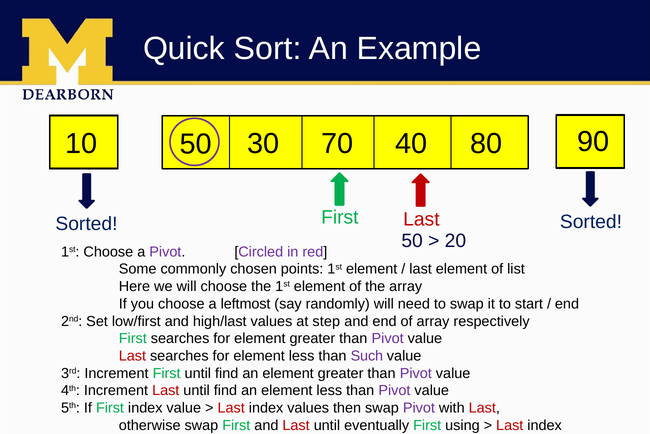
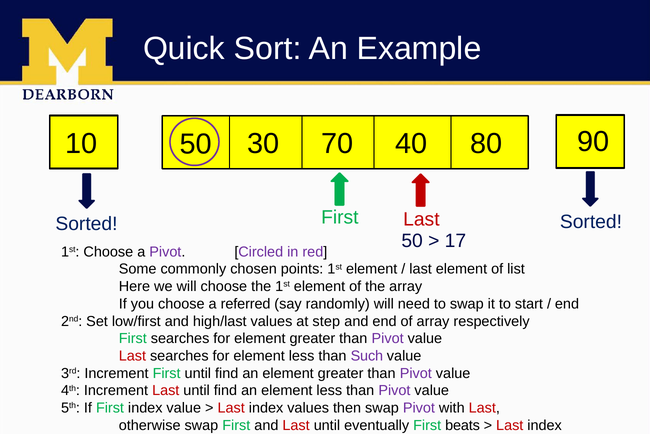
20: 20 -> 17
leftmost: leftmost -> referred
using: using -> beats
